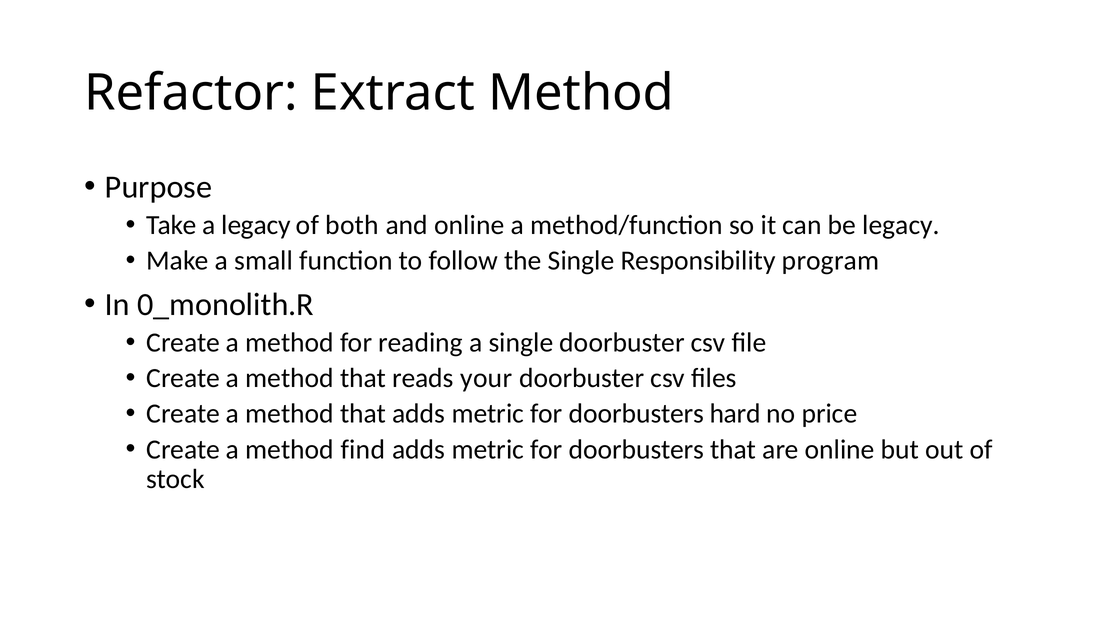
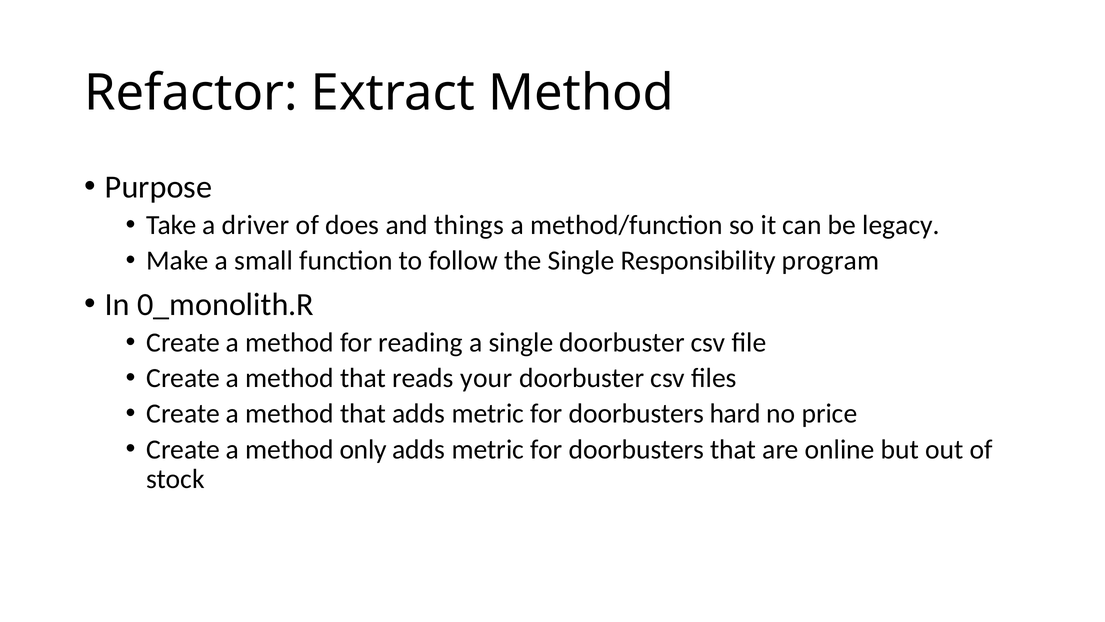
a legacy: legacy -> driver
both: both -> does
and online: online -> things
find: find -> only
